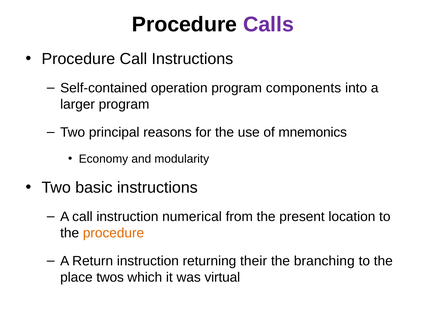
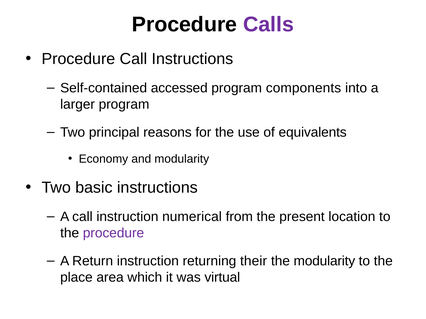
operation: operation -> accessed
mnemonics: mnemonics -> equivalents
procedure at (113, 233) colour: orange -> purple
the branching: branching -> modularity
twos: twos -> area
